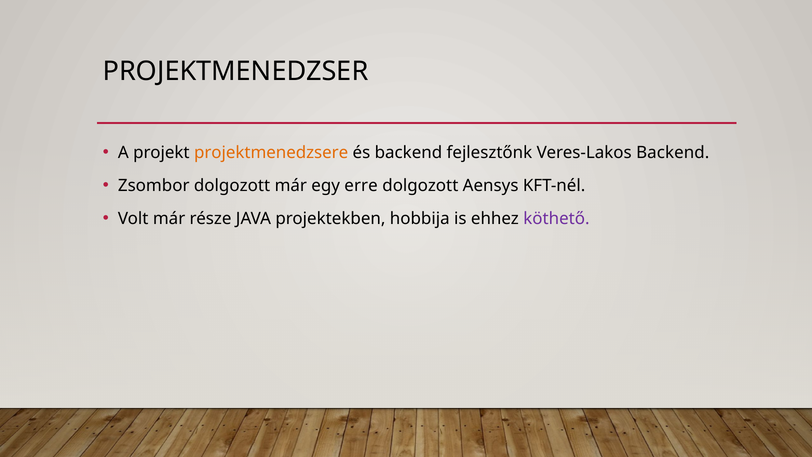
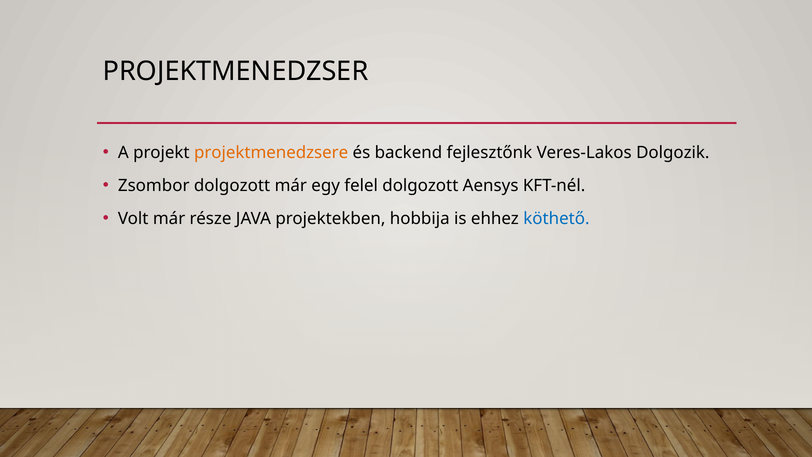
Veres-Lakos Backend: Backend -> Dolgozik
erre: erre -> felel
köthető colour: purple -> blue
